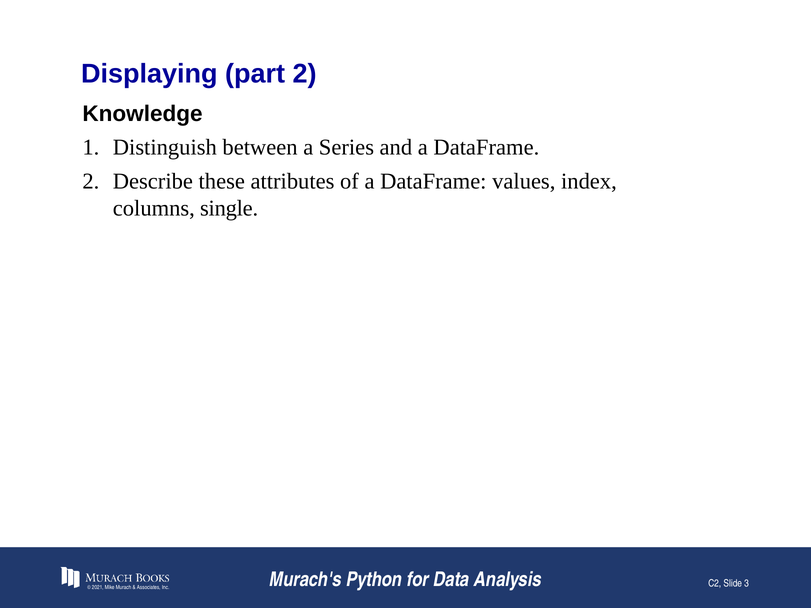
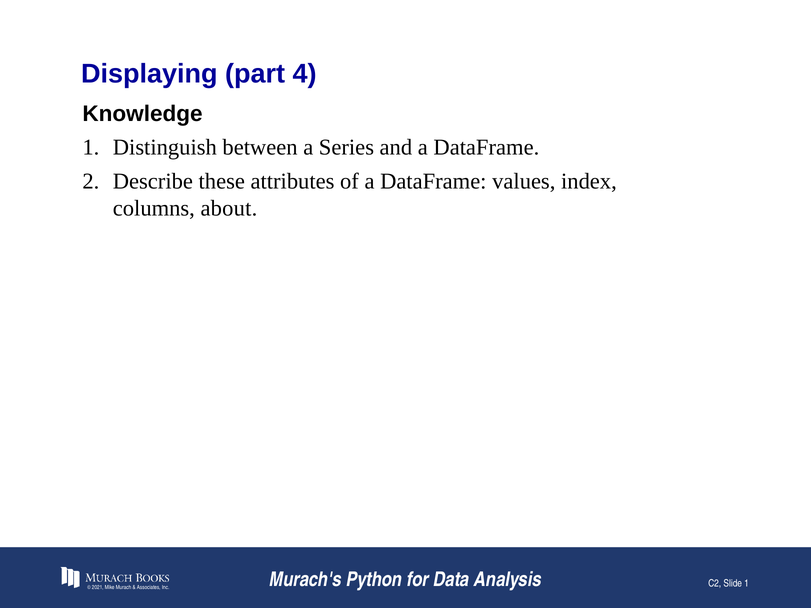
part 2: 2 -> 4
single: single -> about
Slide 3: 3 -> 1
